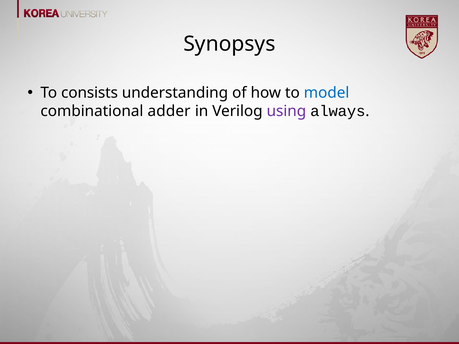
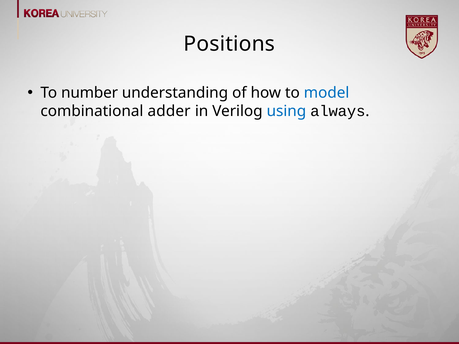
Synopsys: Synopsys -> Positions
consists: consists -> number
using colour: purple -> blue
